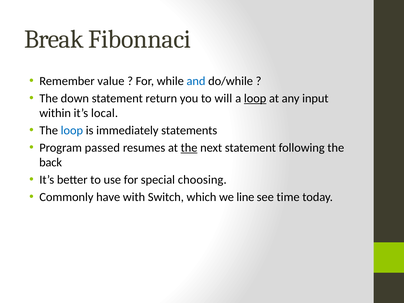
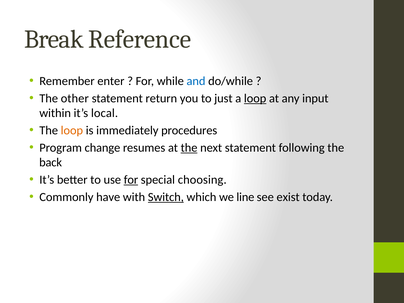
Fibonnaci: Fibonnaci -> Reference
value: value -> enter
down: down -> other
will: will -> just
loop at (72, 130) colour: blue -> orange
statements: statements -> procedures
passed: passed -> change
for at (131, 180) underline: none -> present
Switch underline: none -> present
time: time -> exist
